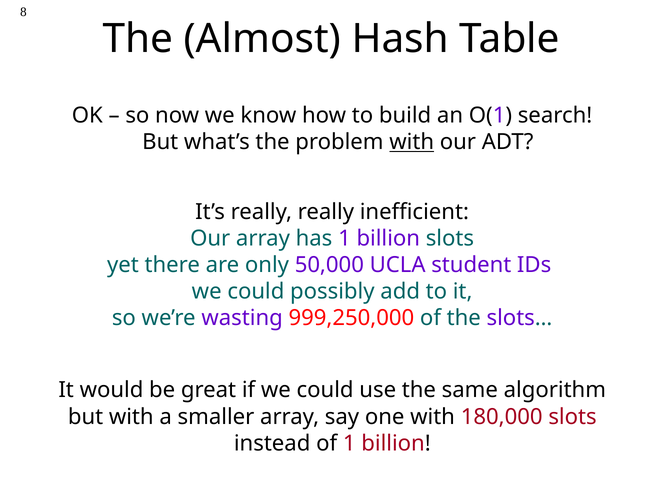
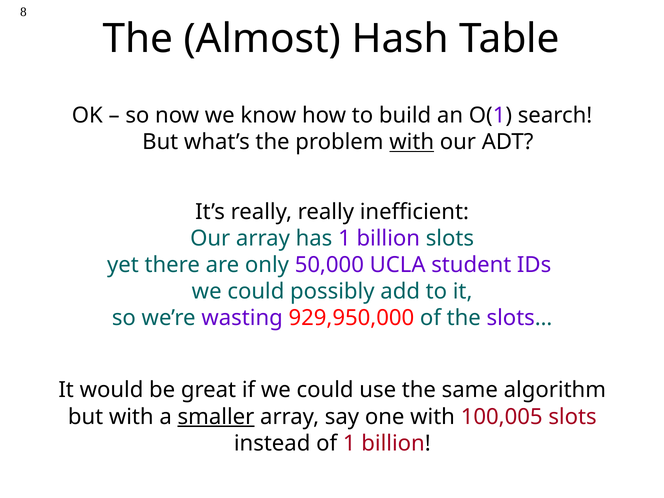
999,250,000: 999,250,000 -> 929,950,000
smaller underline: none -> present
180,000: 180,000 -> 100,005
